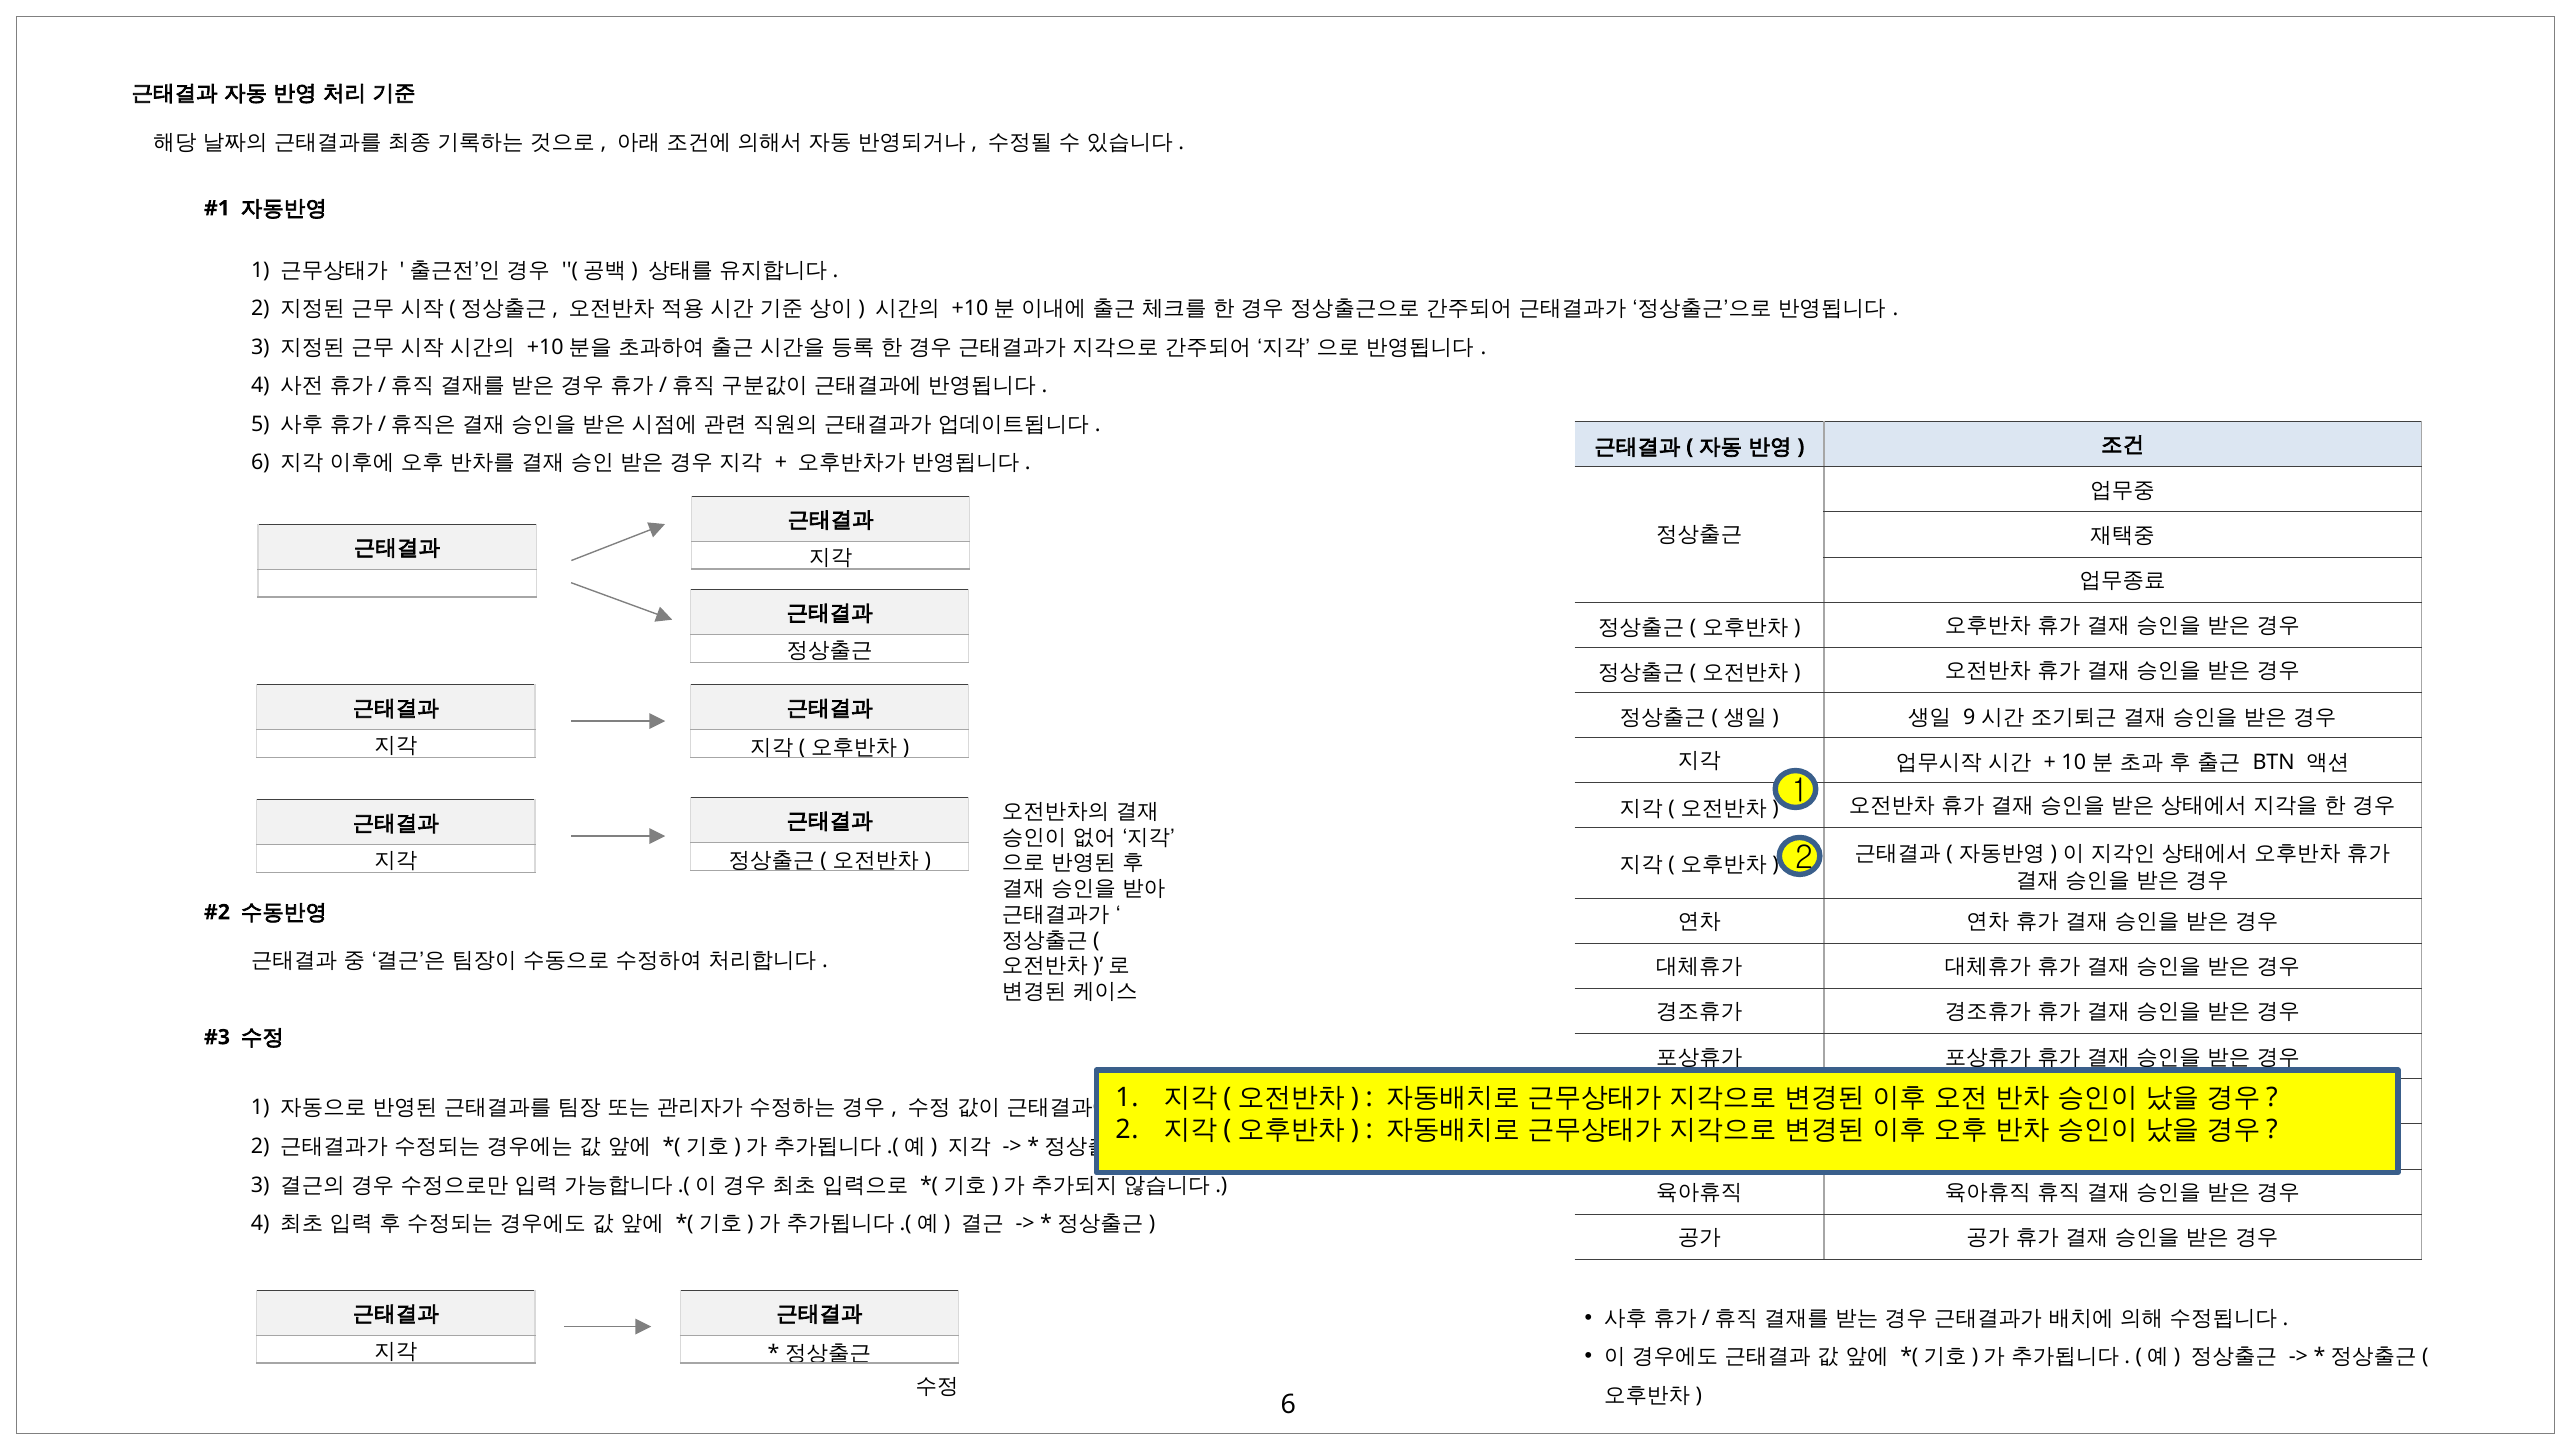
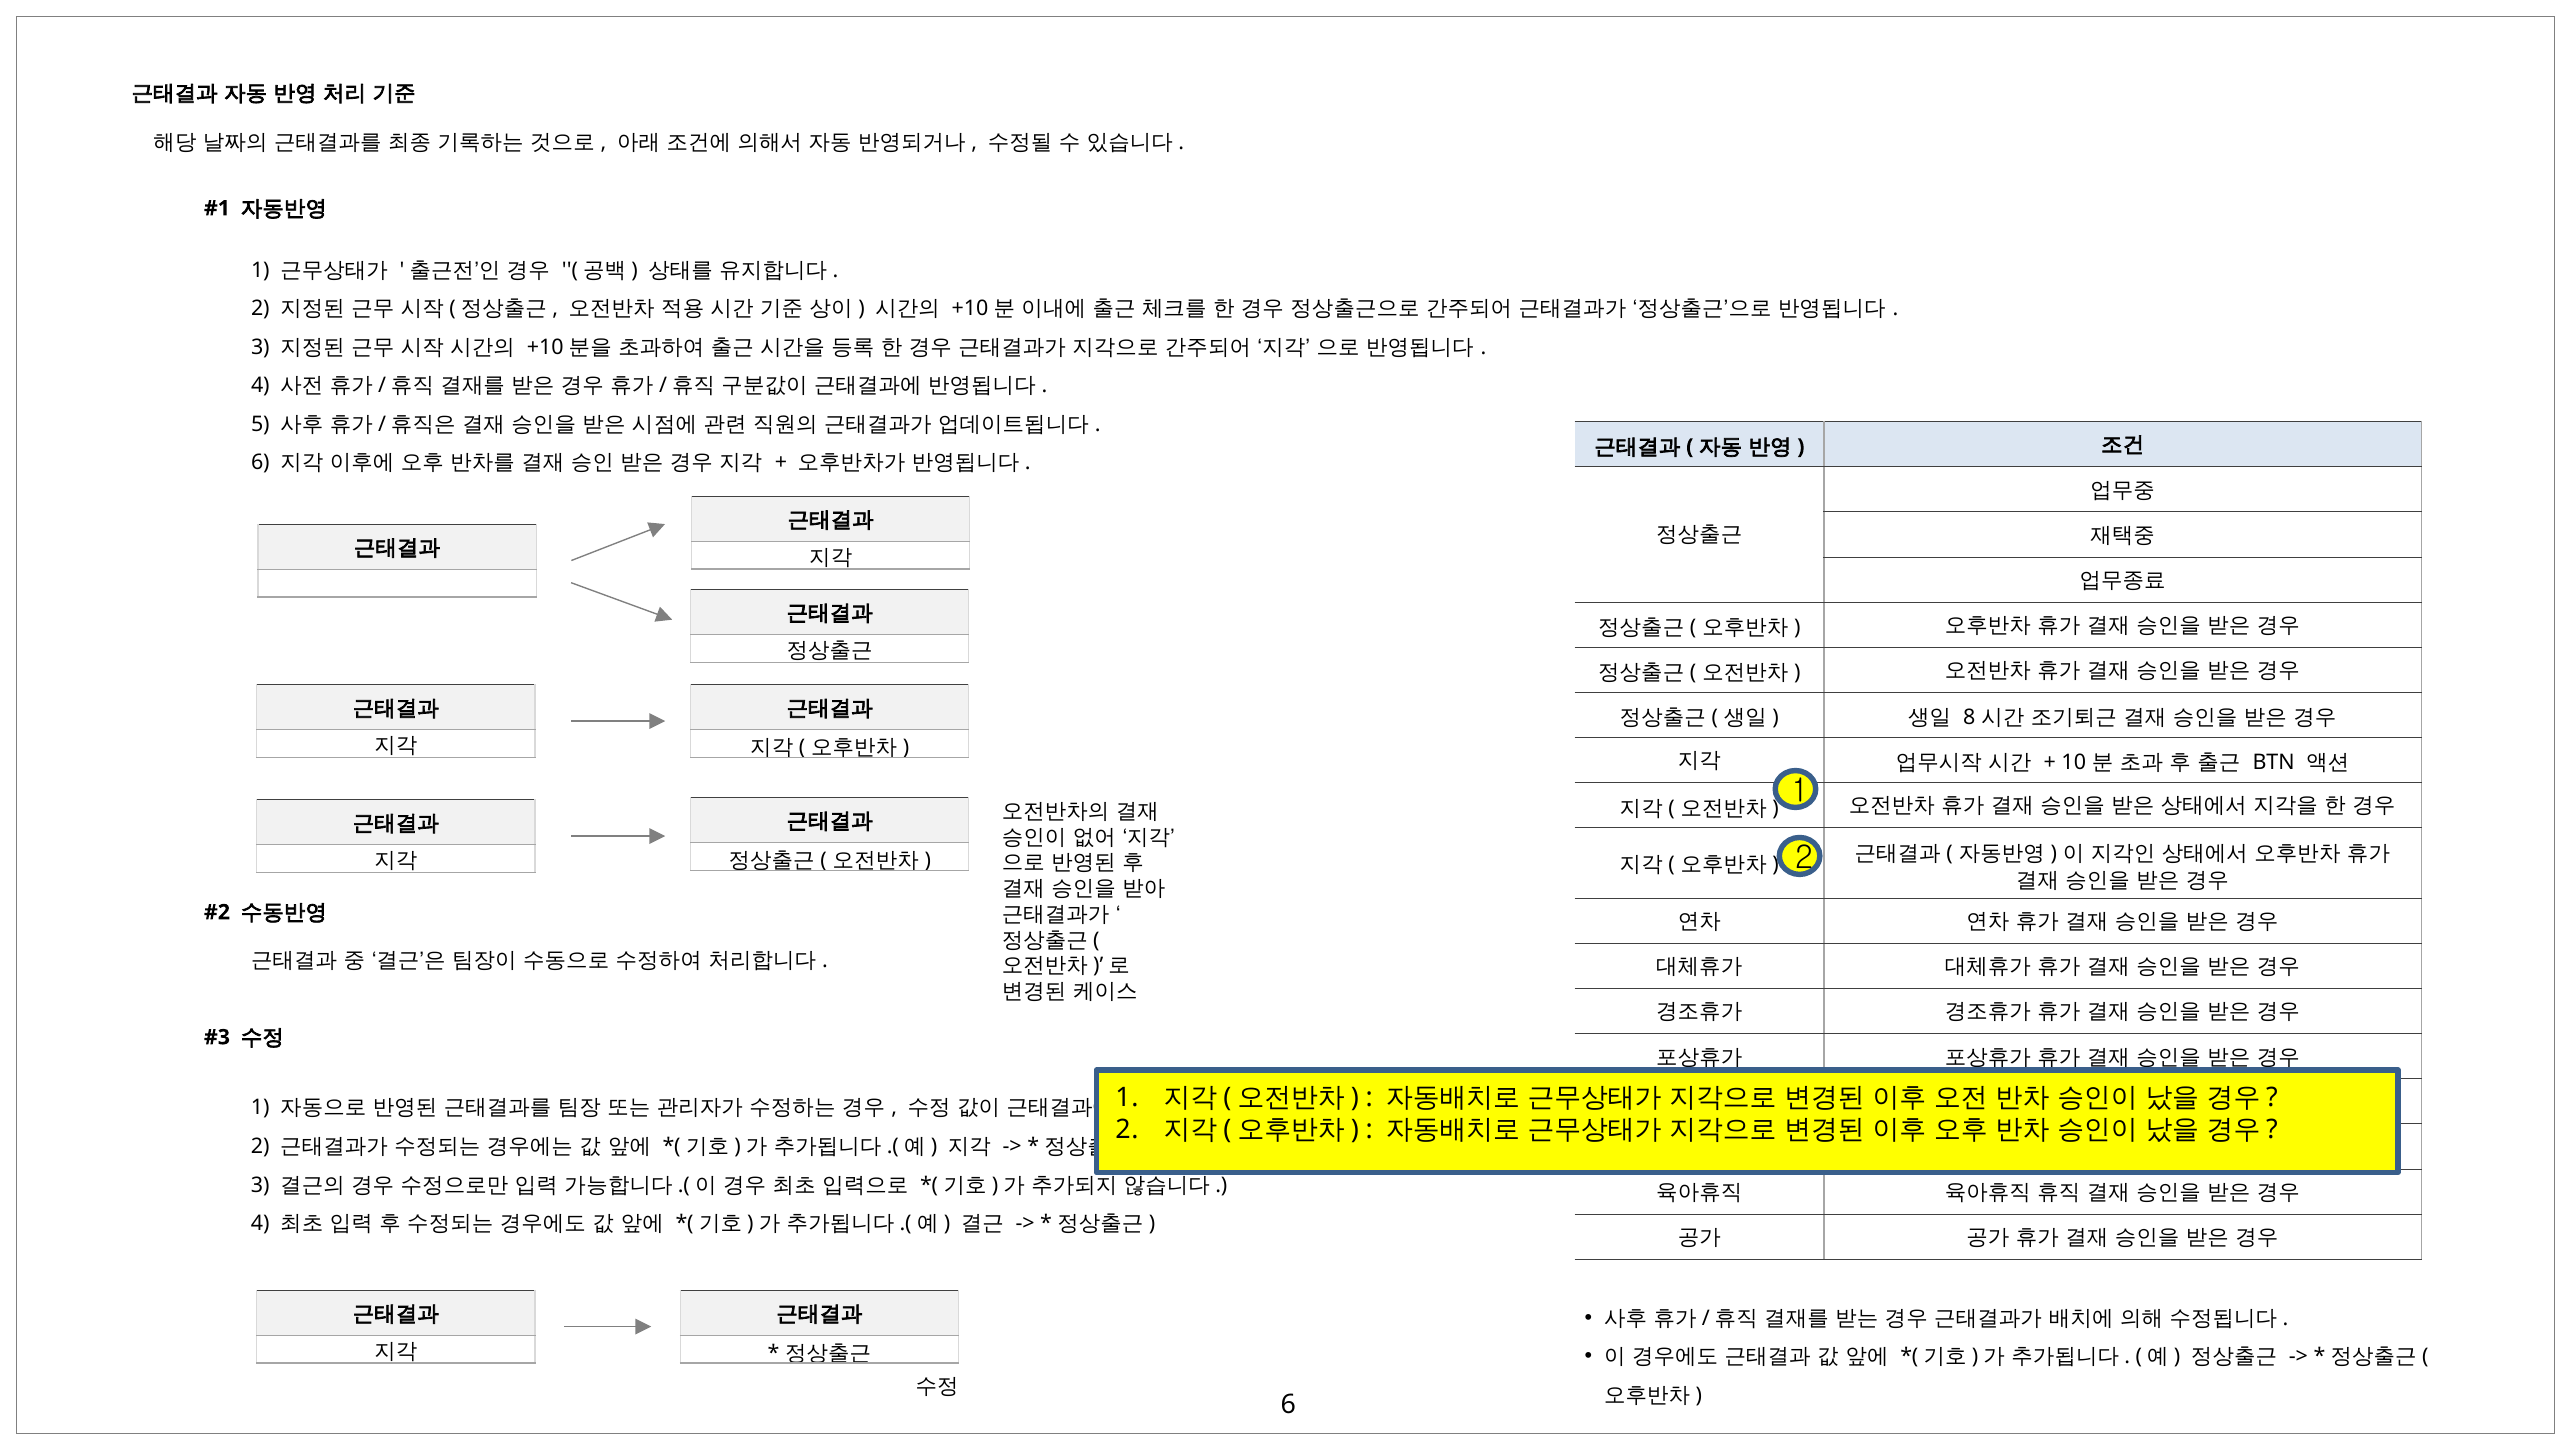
9: 9 -> 8
